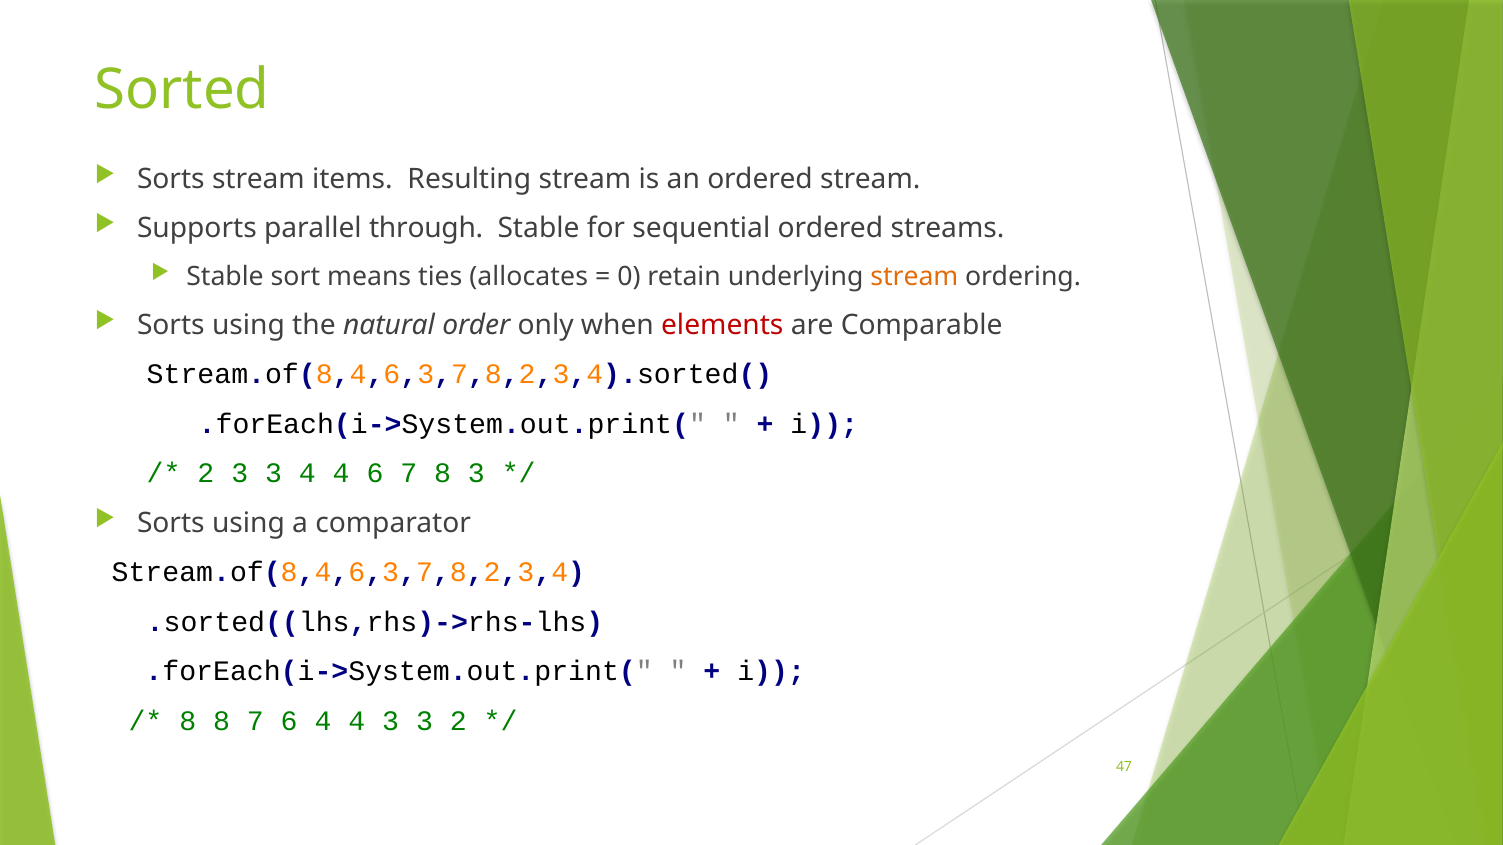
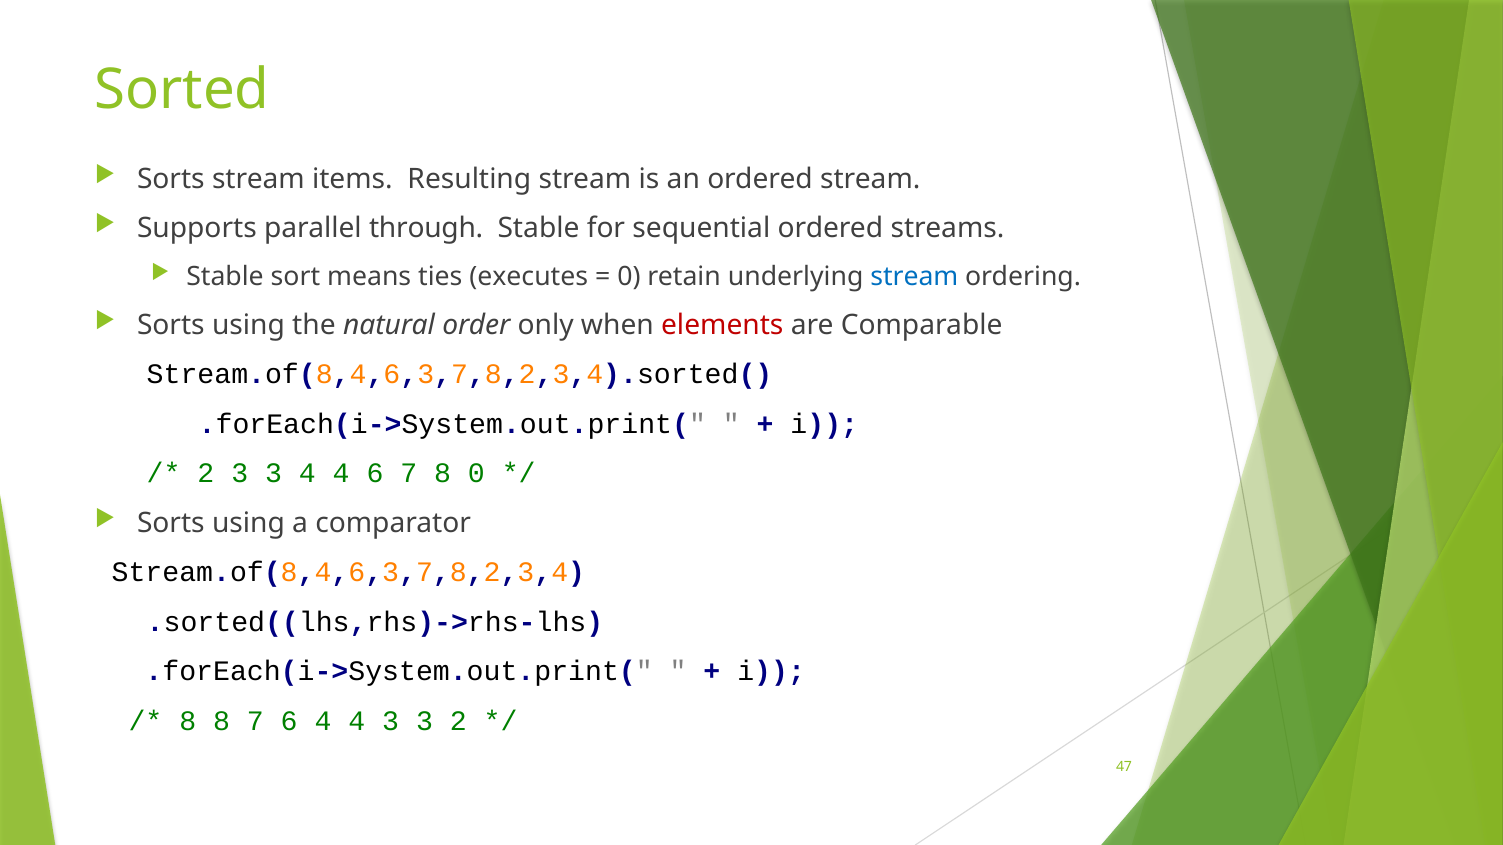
allocates: allocates -> executes
stream at (914, 277) colour: orange -> blue
8 3: 3 -> 0
